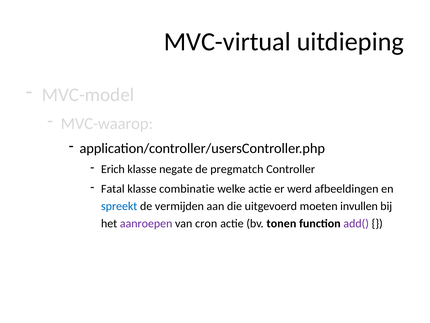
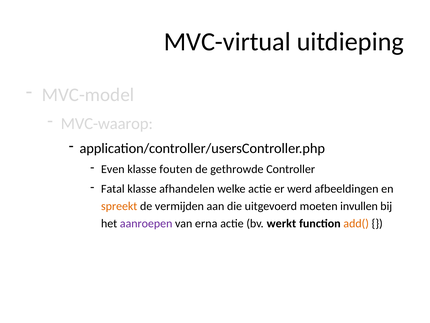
Erich: Erich -> Even
negate: negate -> fouten
pregmatch: pregmatch -> gethrowde
combinatie: combinatie -> afhandelen
spreekt colour: blue -> orange
cron: cron -> erna
tonen: tonen -> werkt
add( colour: purple -> orange
